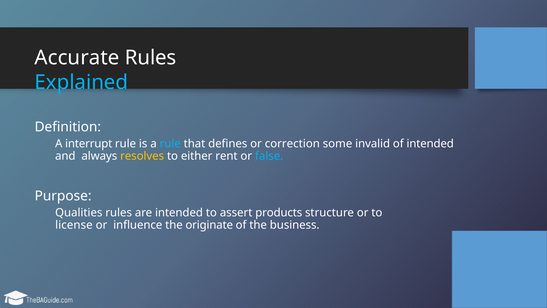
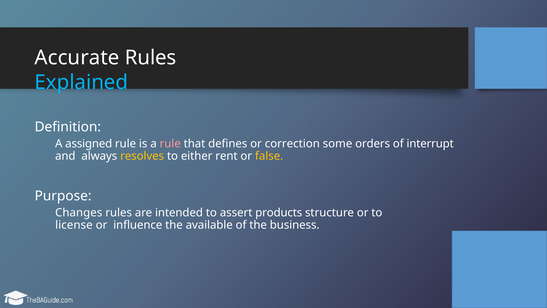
interrupt: interrupt -> assigned
rule at (170, 144) colour: light blue -> pink
invalid: invalid -> orders
of intended: intended -> interrupt
false colour: light blue -> yellow
Qualities: Qualities -> Changes
originate: originate -> available
